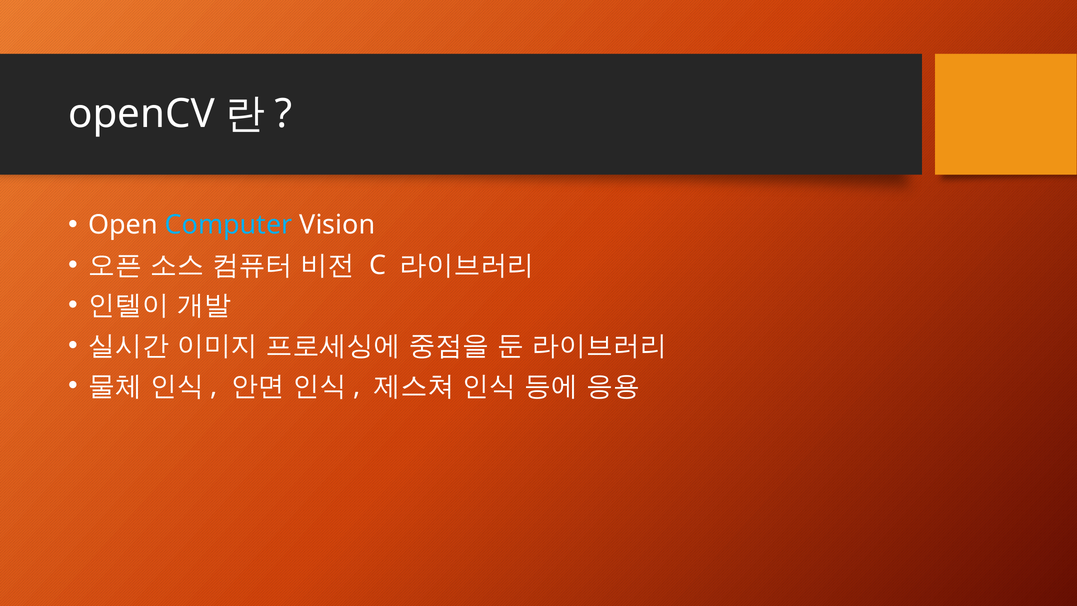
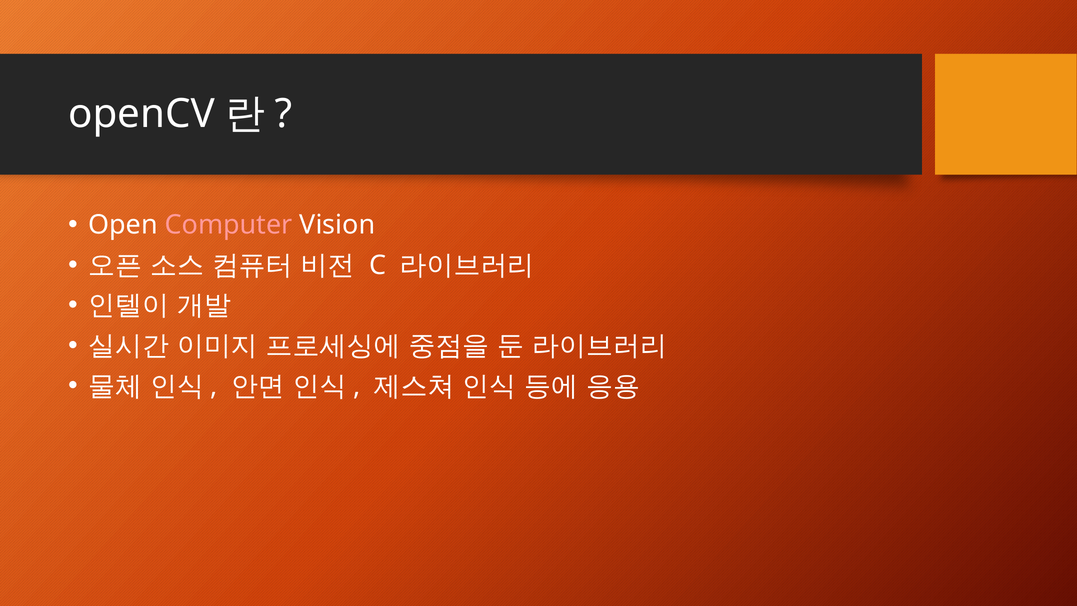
Computer colour: light blue -> pink
